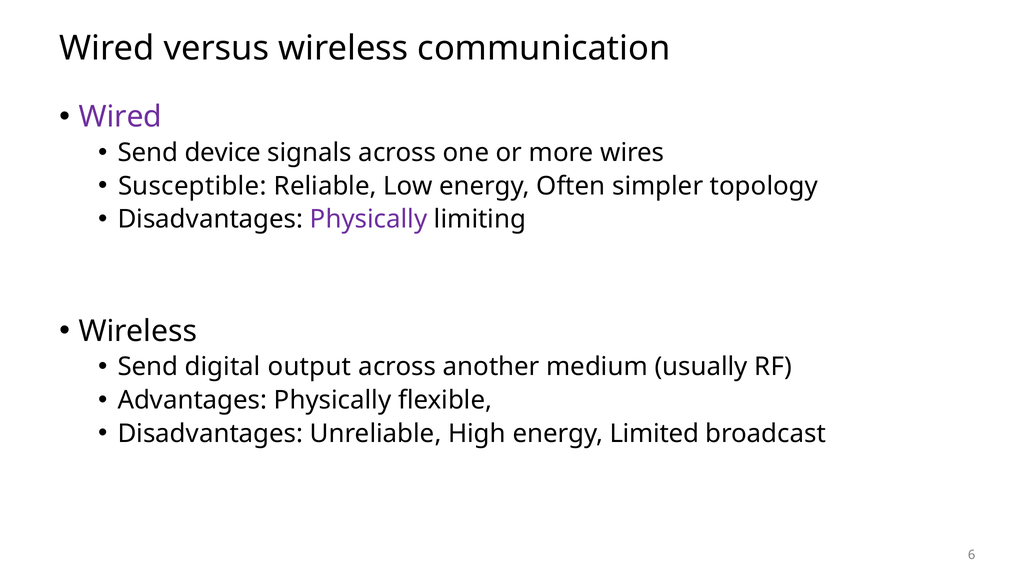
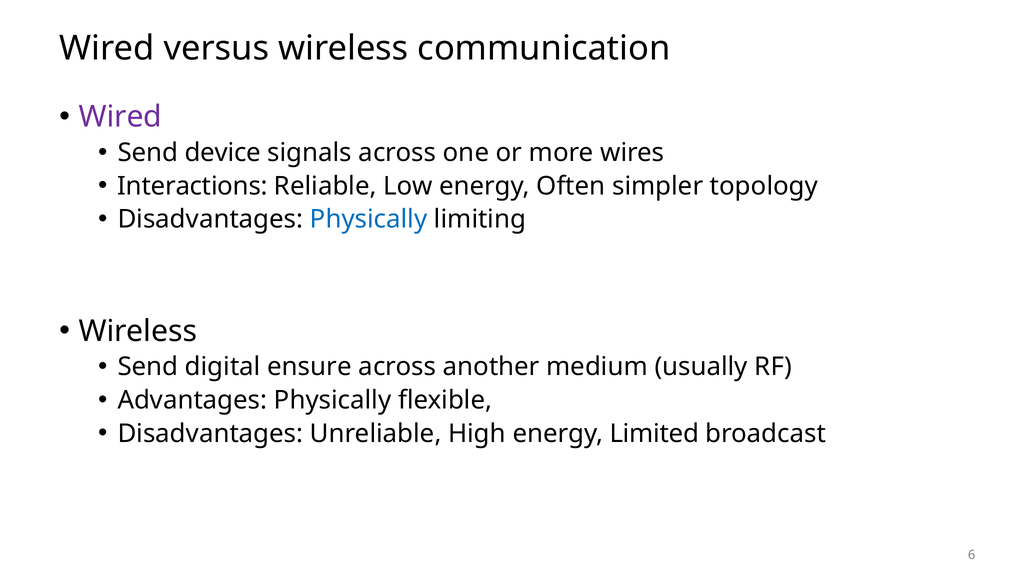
Susceptible: Susceptible -> Interactions
Physically at (369, 219) colour: purple -> blue
output: output -> ensure
